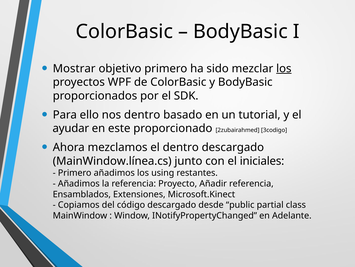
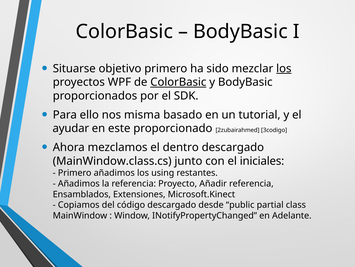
Mostrar: Mostrar -> Situarse
ColorBasic at (178, 82) underline: none -> present
nos dentro: dentro -> misma
MainWindow.línea.cs: MainWindow.línea.cs -> MainWindow.class.cs
